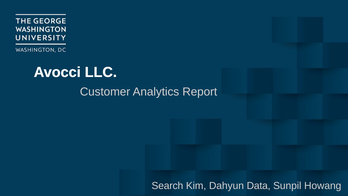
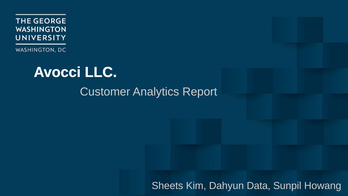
Search: Search -> Sheets
